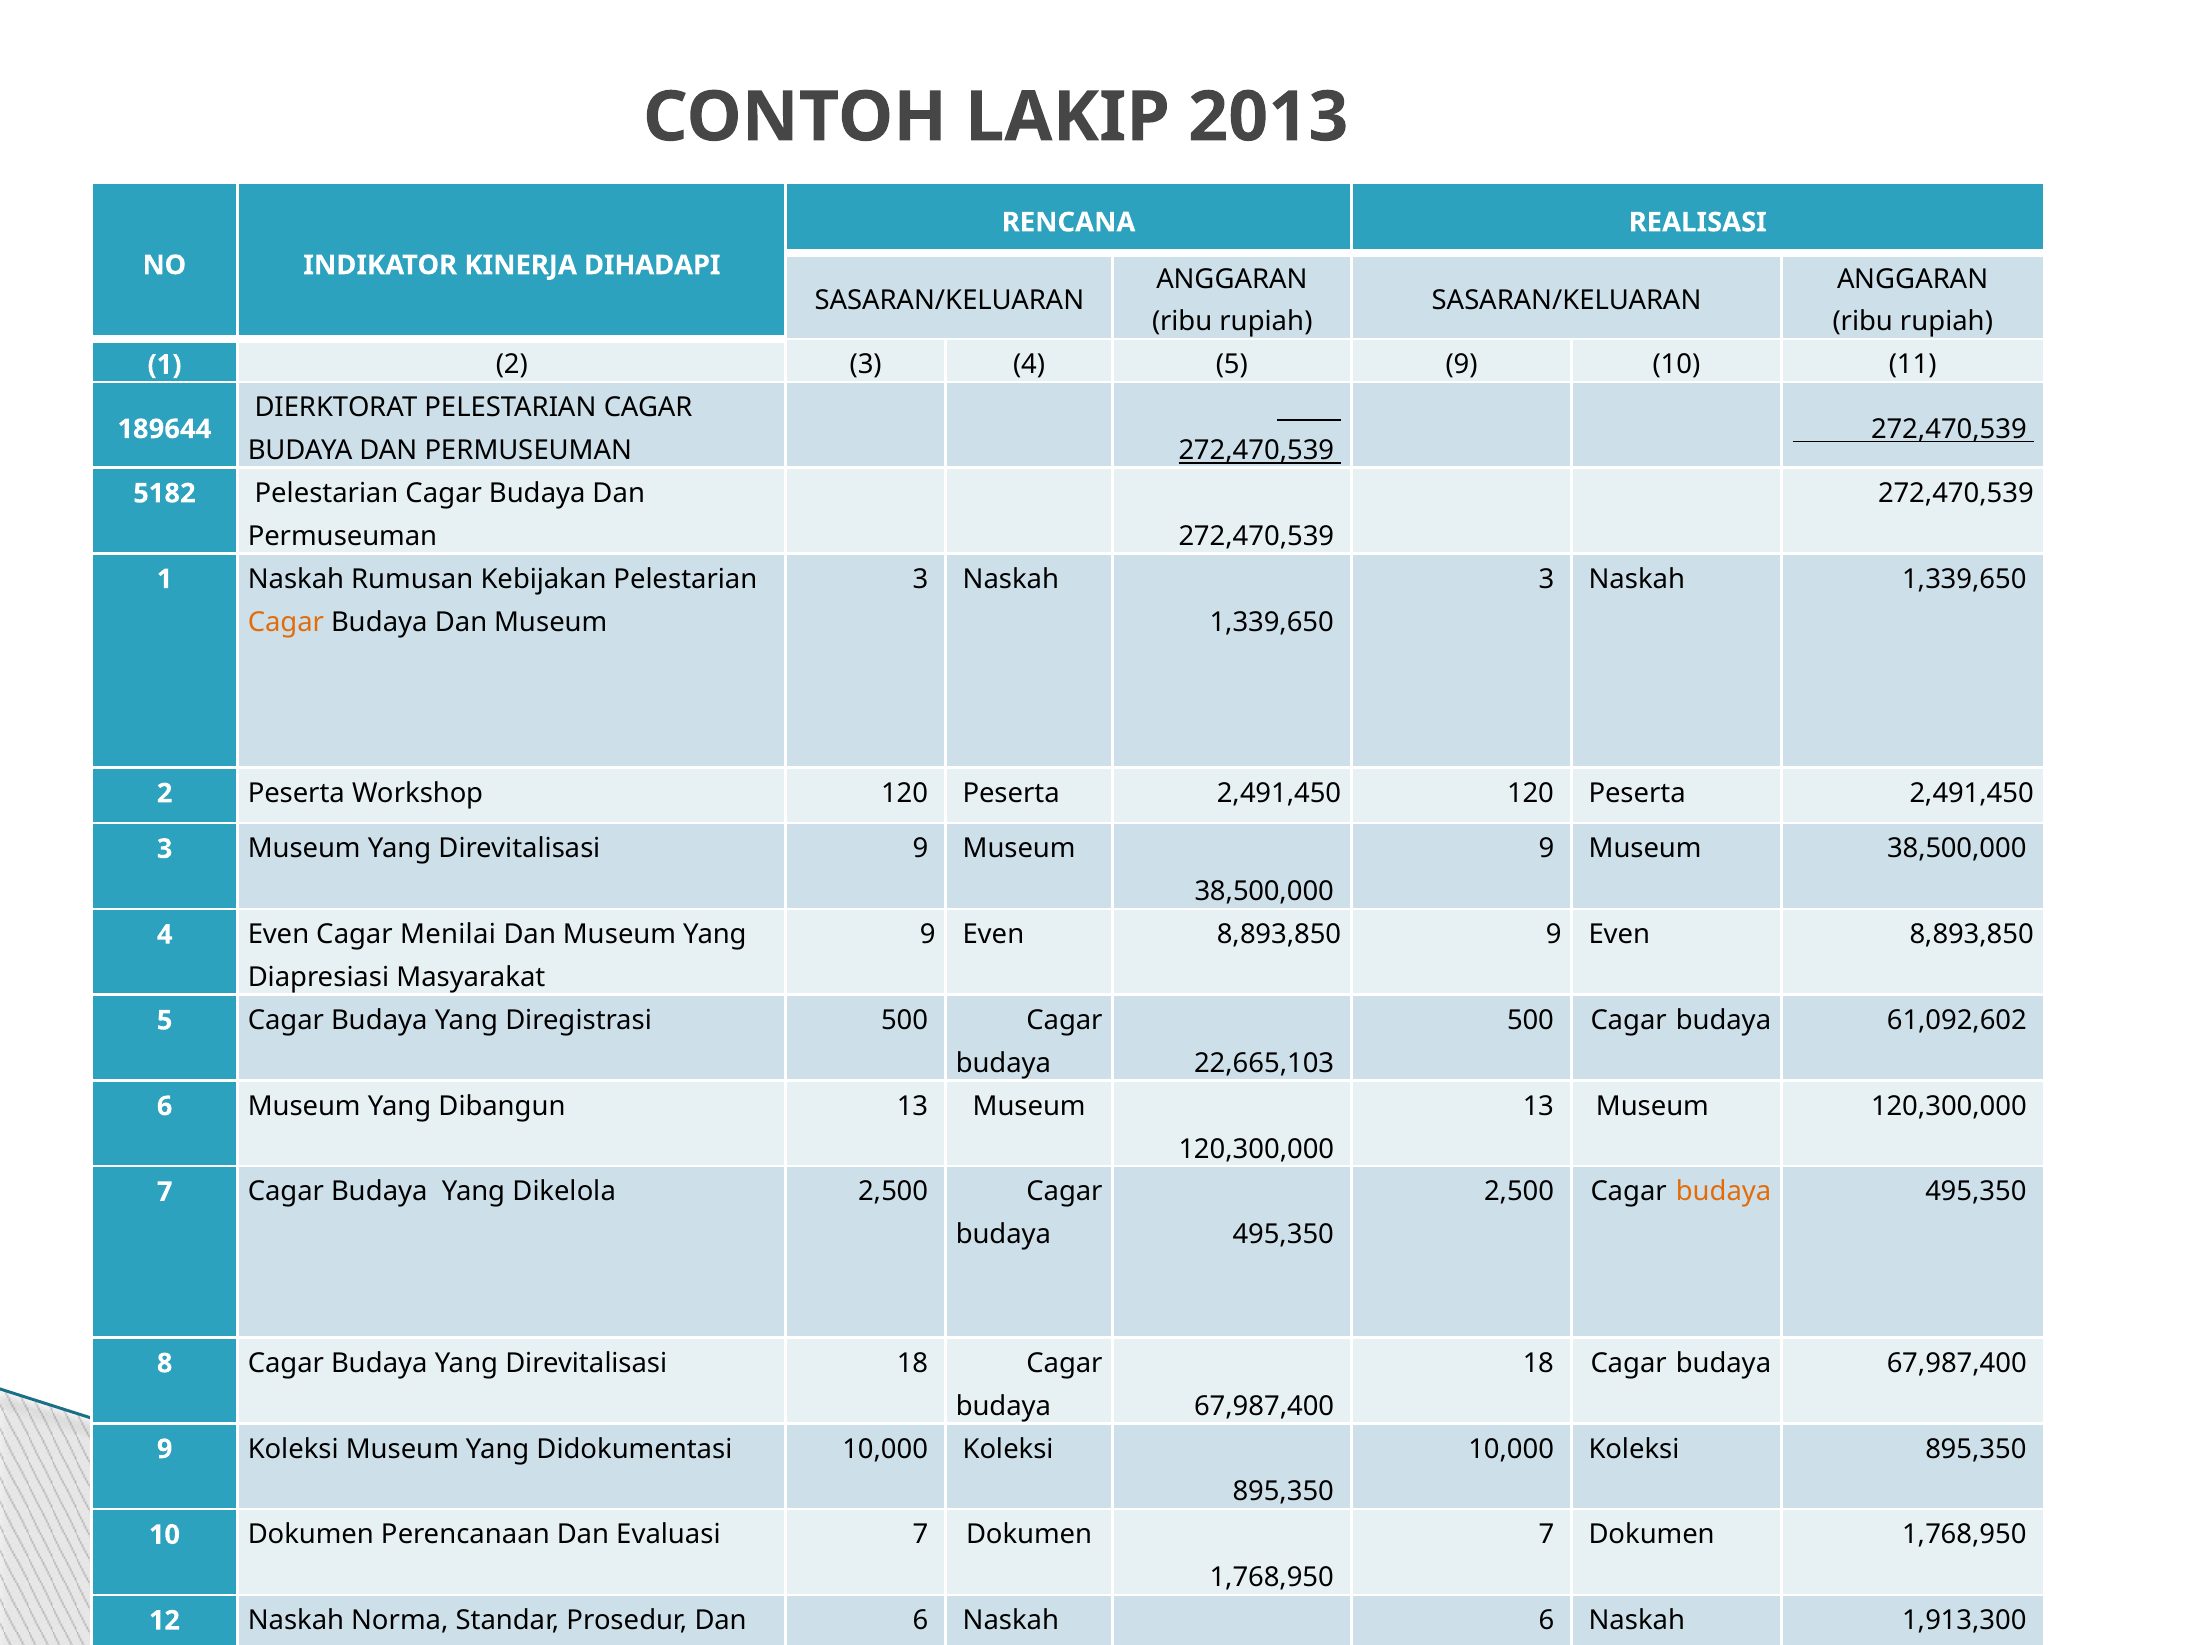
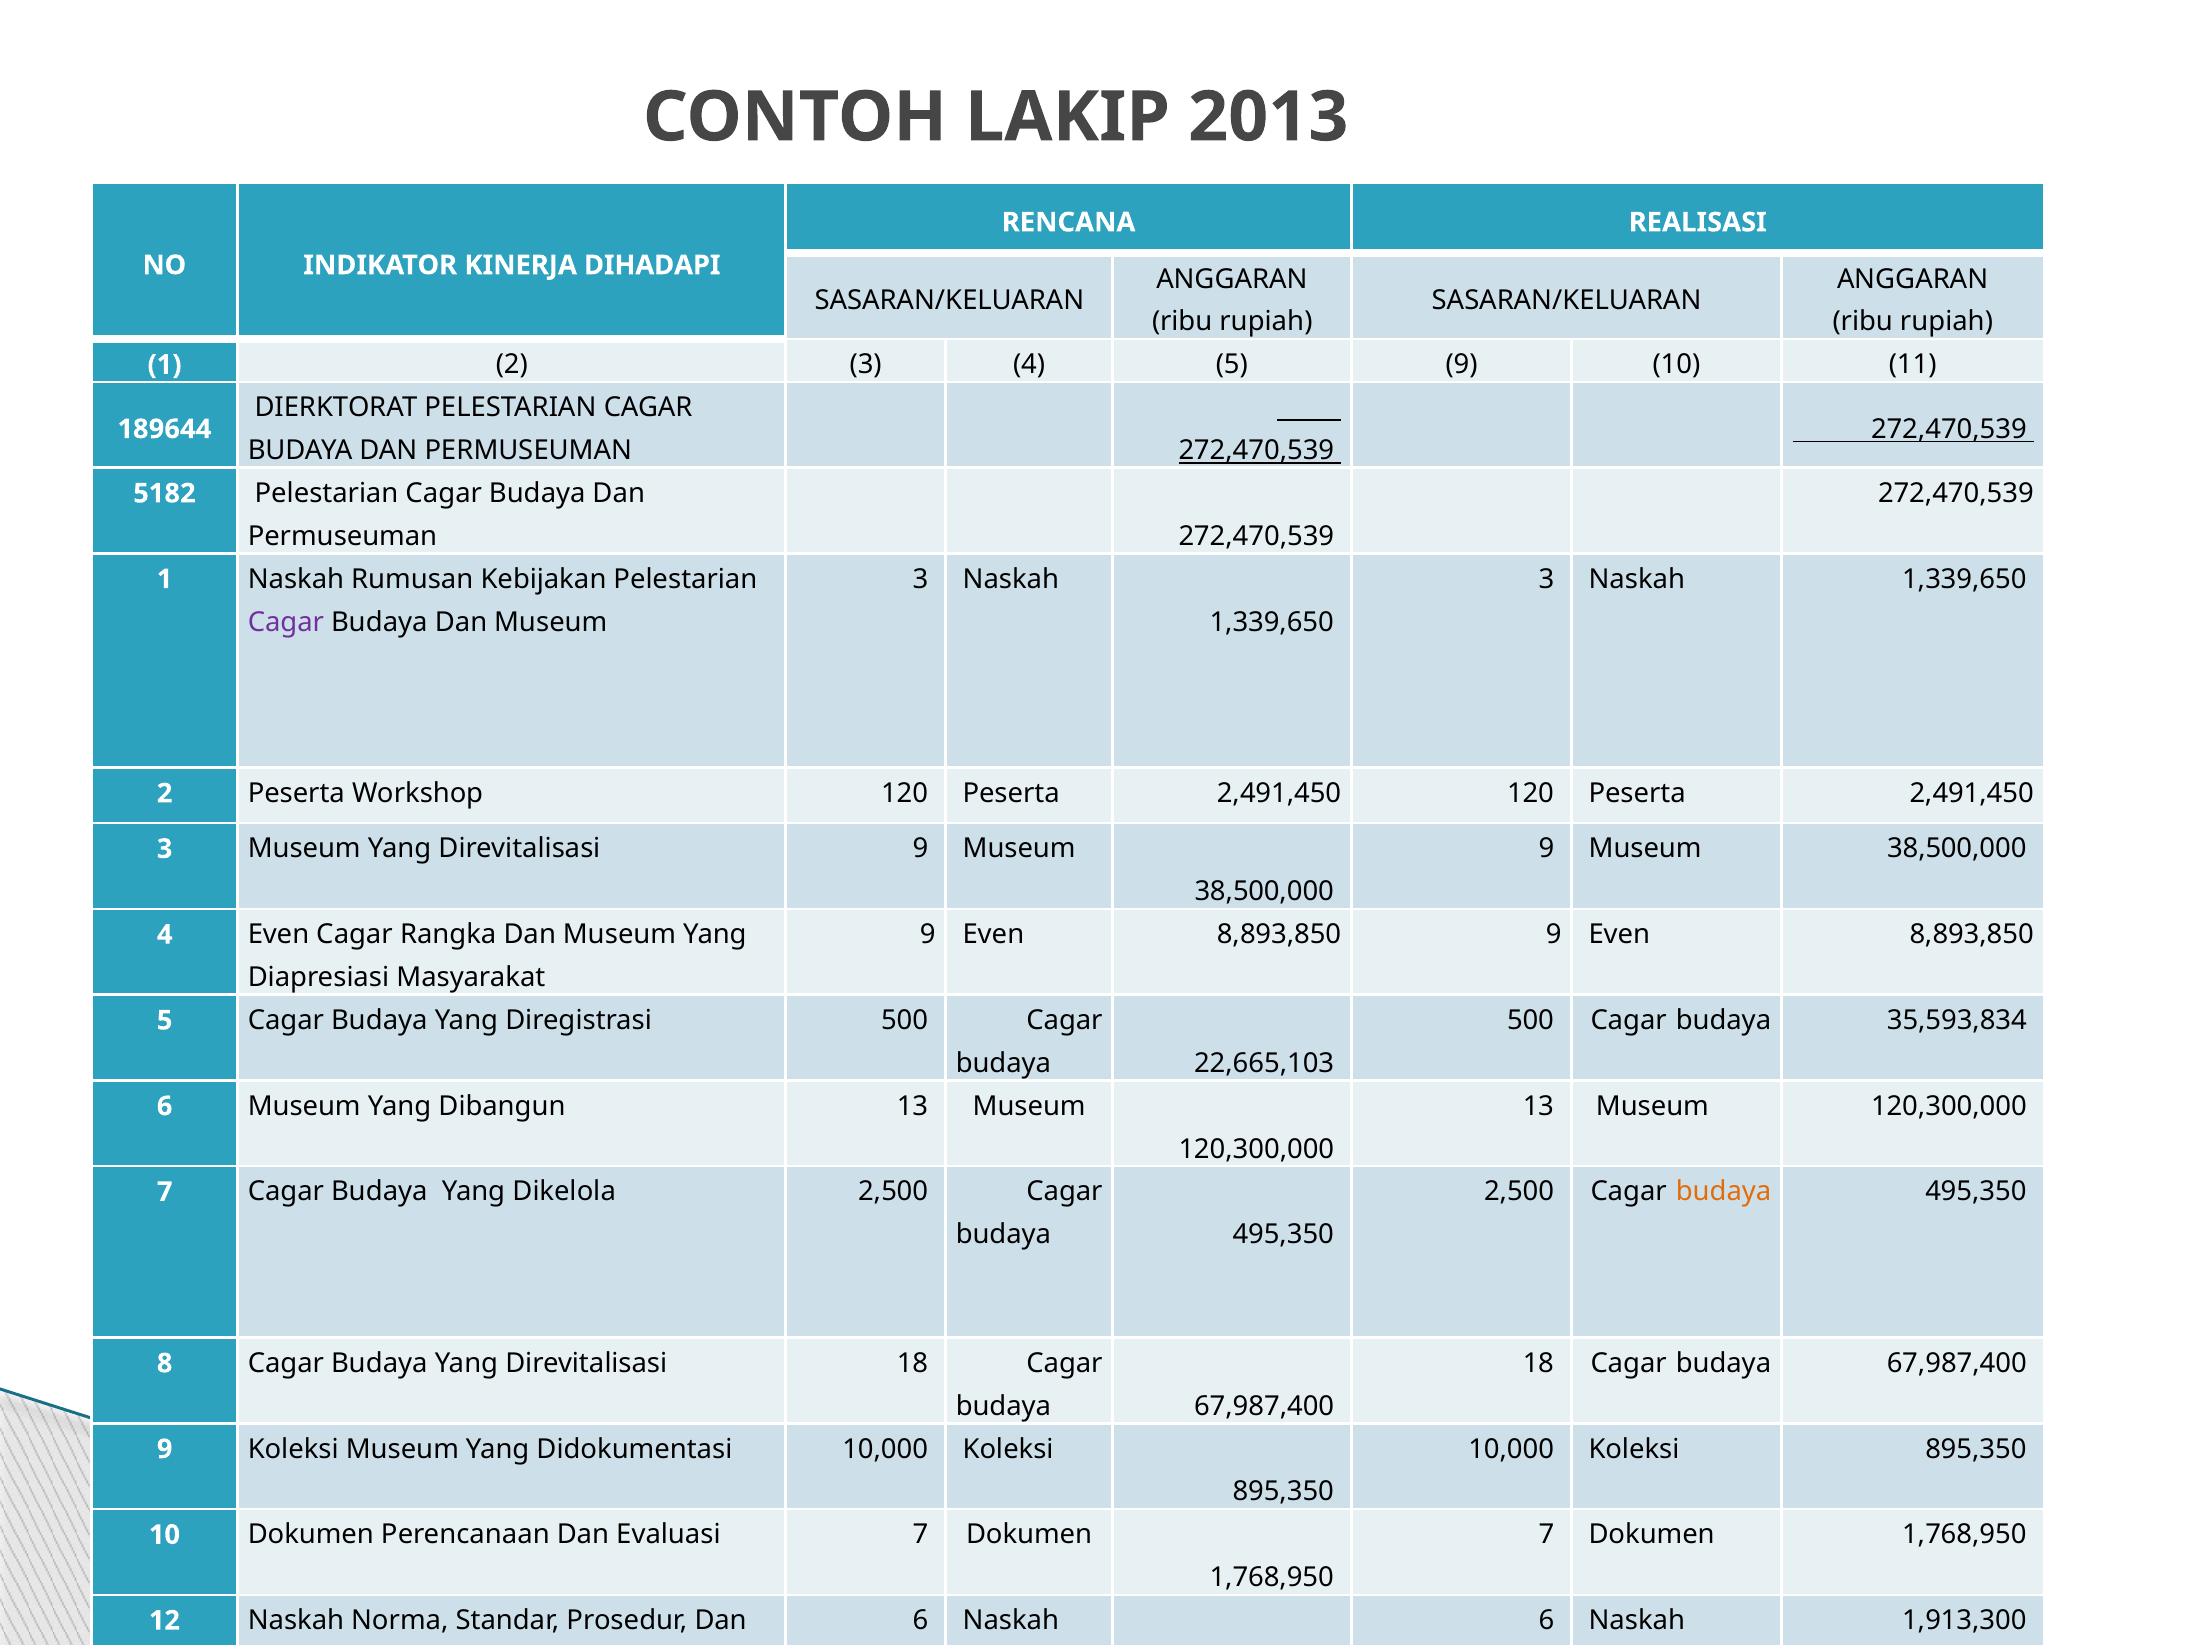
Cagar at (286, 622) colour: orange -> purple
Menilai: Menilai -> Rangka
61,092,602: 61,092,602 -> 35,593,834
